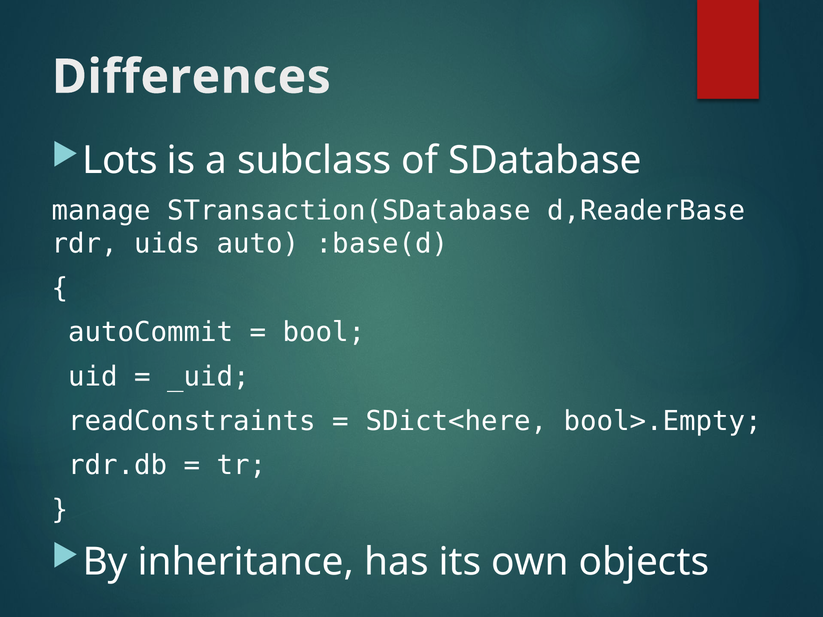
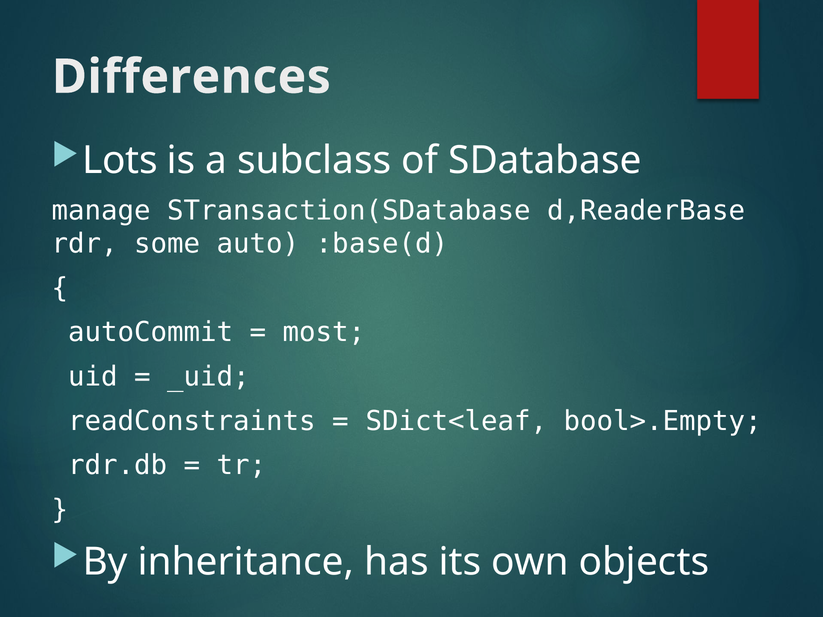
uids: uids -> some
bool: bool -> most
SDict<here: SDict<here -> SDict<leaf
